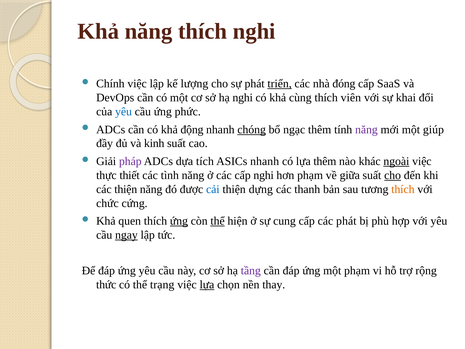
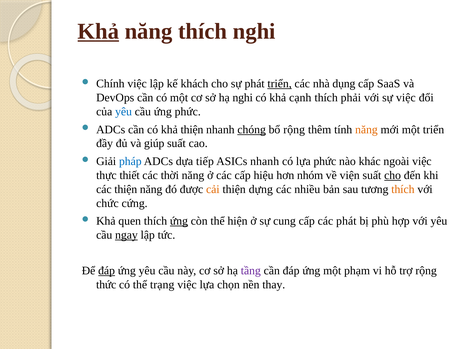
Khả at (98, 31) underline: none -> present
lượng: lượng -> khách
đóng: đóng -> dụng
cùng: cùng -> cạnh
viên: viên -> phải
sự khai: khai -> việc
khả động: động -> thiện
bổ ngạc: ngạc -> rộng
năng at (366, 129) colour: purple -> orange
một giúp: giúp -> triển
kinh: kinh -> giúp
pháp colour: purple -> blue
tích: tích -> tiếp
lựa thêm: thêm -> phức
ngoài underline: present -> none
tình: tình -> thời
cấp nghi: nghi -> hiệu
hơn phạm: phạm -> nhóm
giữa: giữa -> viện
cải colour: blue -> orange
thanh: thanh -> nhiều
thể at (218, 221) underline: present -> none
đáp at (107, 271) underline: none -> present
lựa at (207, 284) underline: present -> none
